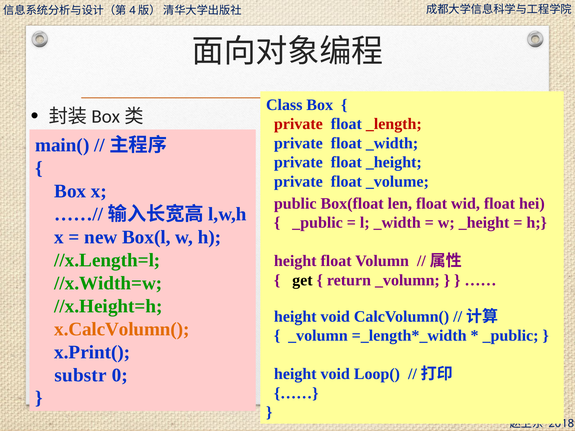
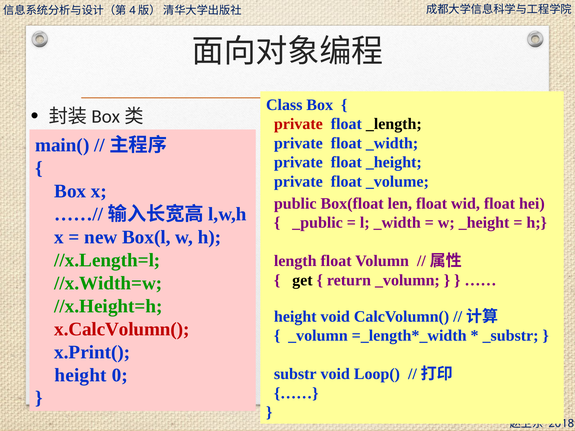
_length colour: red -> black
height at (295, 261): height -> length
x.CalcVolumn( colour: orange -> red
_public at (511, 336): _public -> _substr
substr at (81, 375): substr -> height
height at (295, 374): height -> substr
